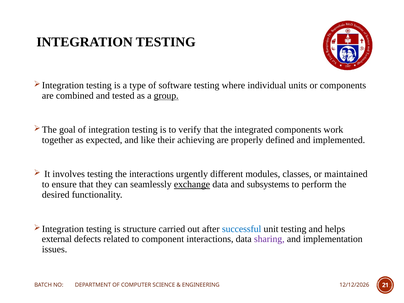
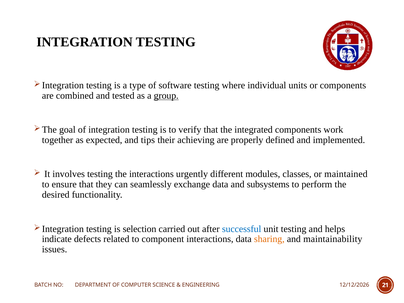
like: like -> tips
exchange underline: present -> none
structure: structure -> selection
external: external -> indicate
sharing colour: purple -> orange
implementation: implementation -> maintainability
